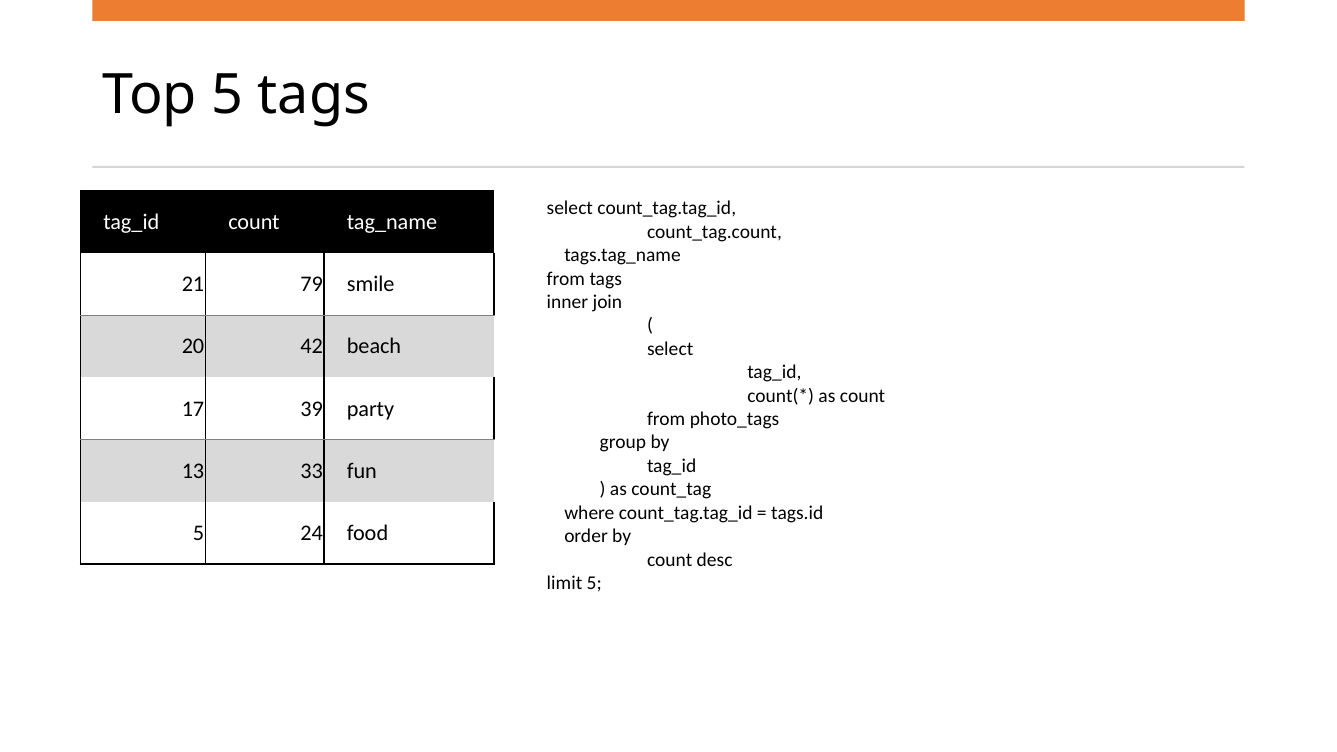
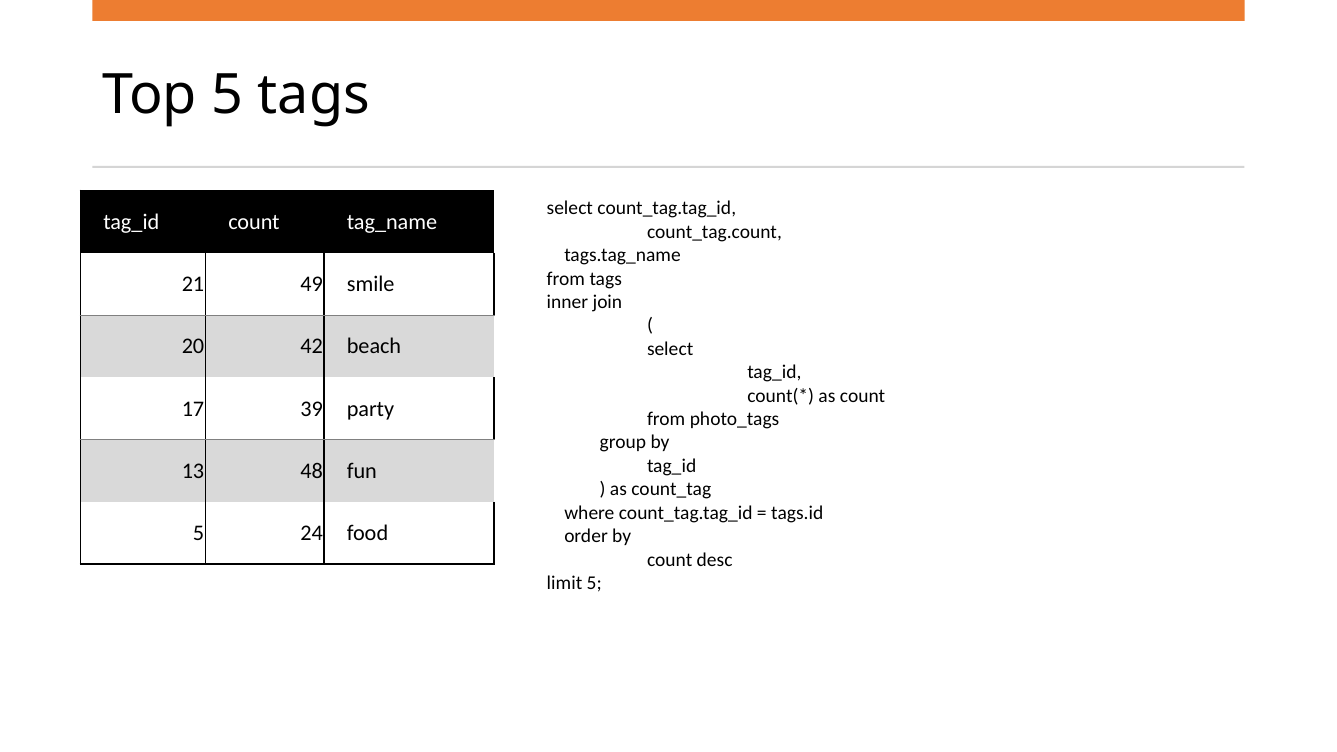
79: 79 -> 49
33: 33 -> 48
